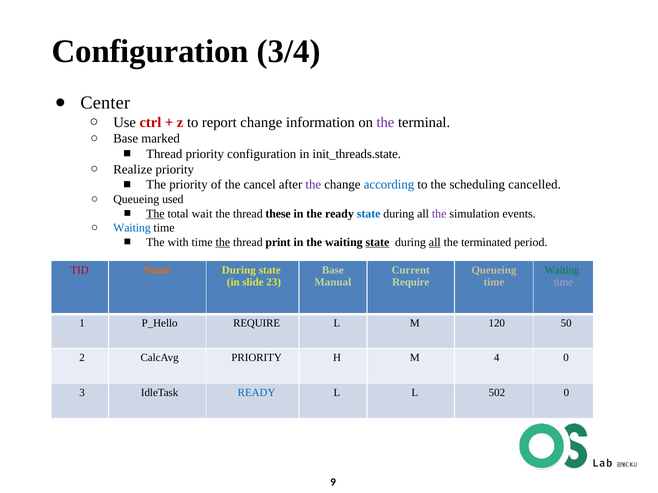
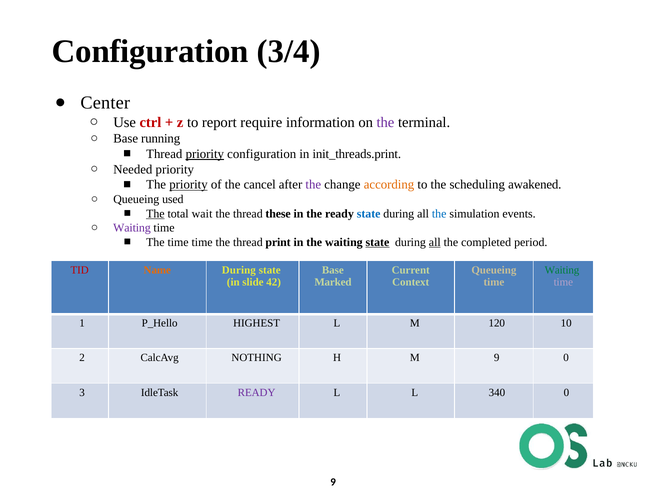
report change: change -> require
marked: marked -> running
priority at (205, 154) underline: none -> present
init_threads.state: init_threads.state -> init_threads.print
Realize: Realize -> Needed
priority at (188, 185) underline: none -> present
according colour: blue -> orange
cancelled: cancelled -> awakened
the at (439, 214) colour: purple -> blue
Waiting at (132, 228) colour: blue -> purple
The with: with -> time
the at (223, 242) underline: present -> none
terminated: terminated -> completed
23: 23 -> 42
Manual: Manual -> Marked
Require at (411, 283): Require -> Context
REQUIRE at (257, 323): REQUIRE -> HIGHEST
50: 50 -> 10
CalcAvg PRIORITY: PRIORITY -> NOTHING
M 4: 4 -> 9
READY at (257, 393) colour: blue -> purple
502: 502 -> 340
